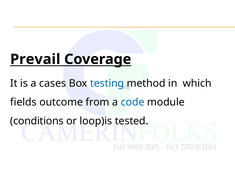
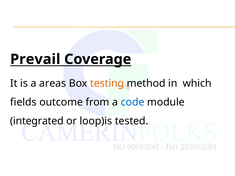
cases: cases -> areas
testing colour: blue -> orange
conditions: conditions -> integrated
